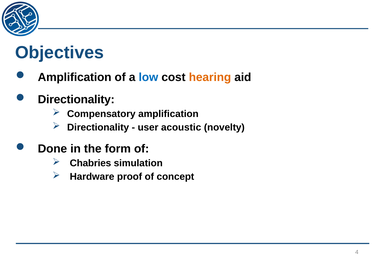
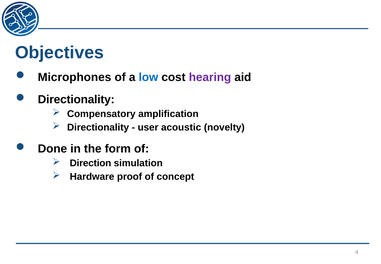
Amplification at (75, 77): Amplification -> Microphones
hearing colour: orange -> purple
Chabries: Chabries -> Direction
